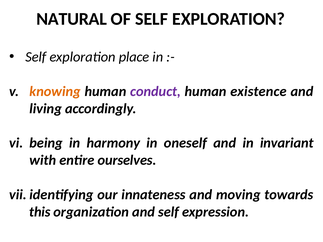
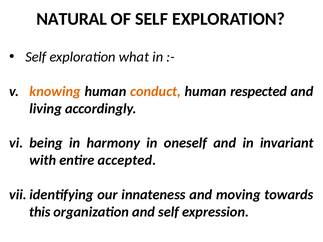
place: place -> what
conduct colour: purple -> orange
existence: existence -> respected
ourselves: ourselves -> accepted
